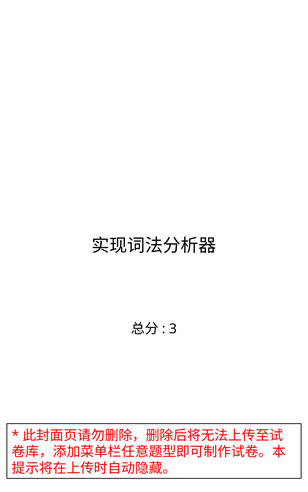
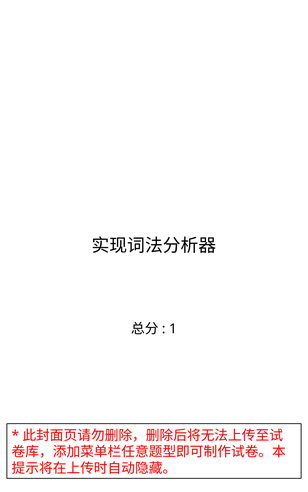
3: 3 -> 1
